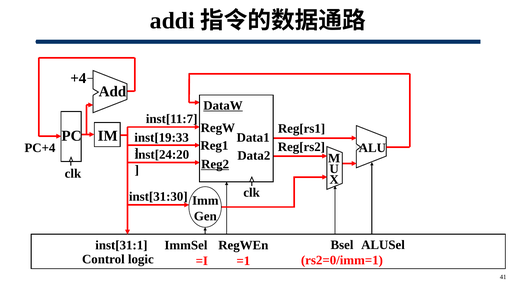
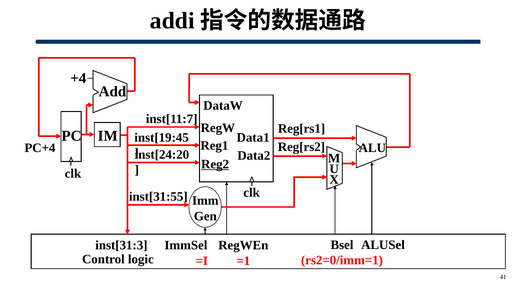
DataW underline: present -> none
inst[19:33: inst[19:33 -> inst[19:45
inst[31:30: inst[31:30 -> inst[31:55
inst[31:1: inst[31:1 -> inst[31:3
